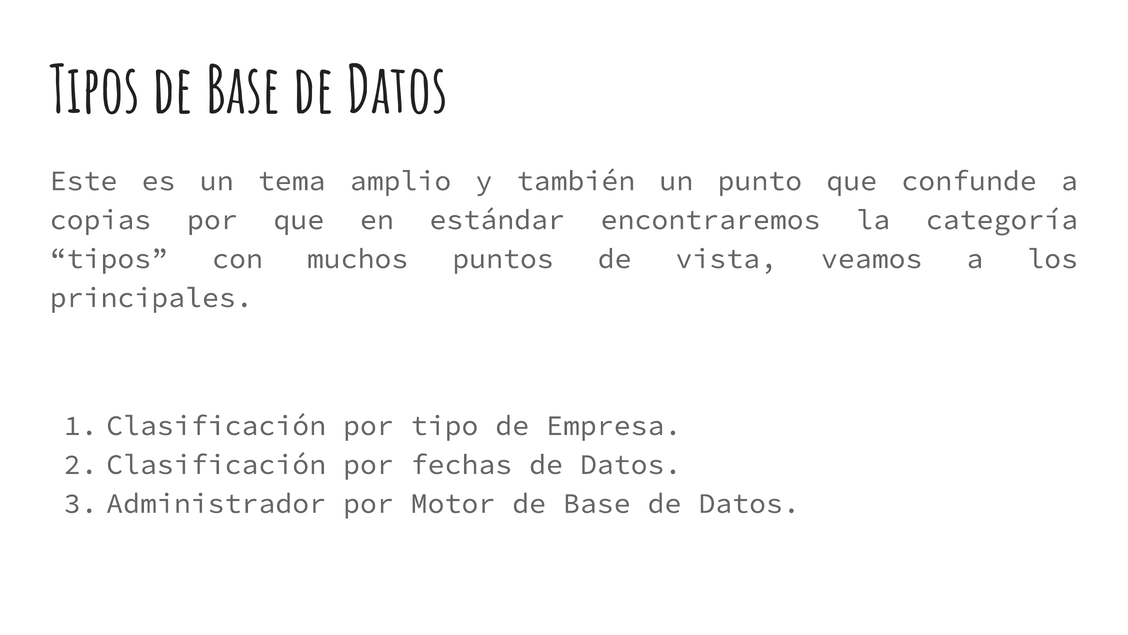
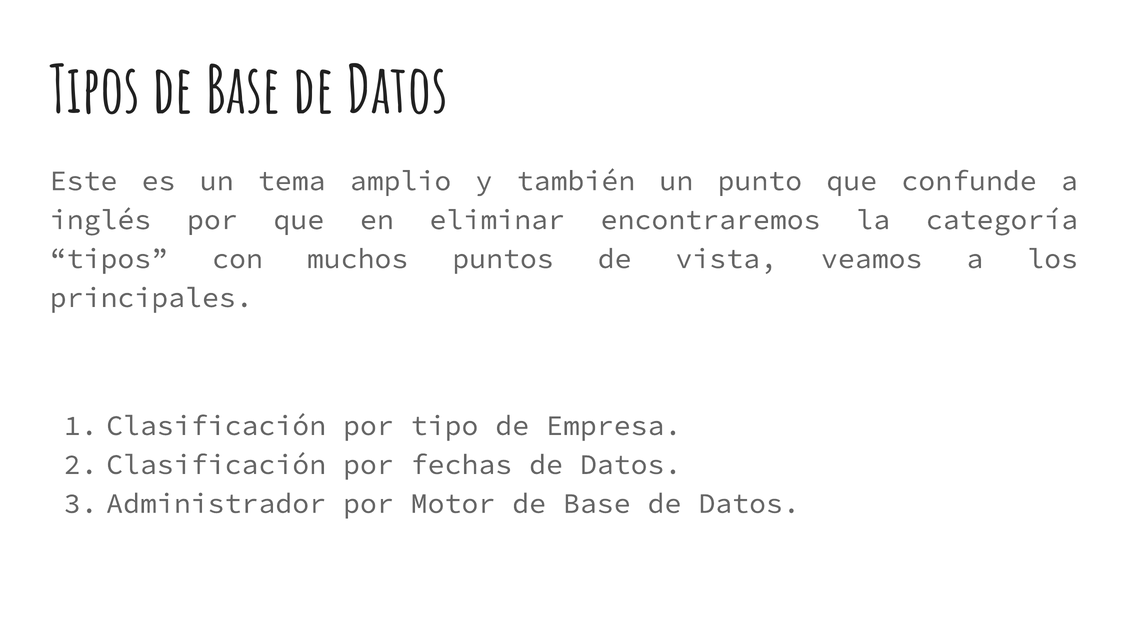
copias: copias -> inglés
estándar: estándar -> eliminar
